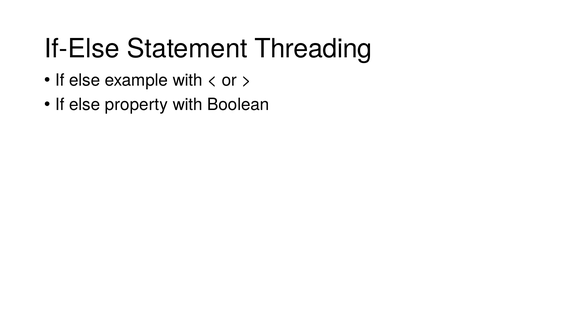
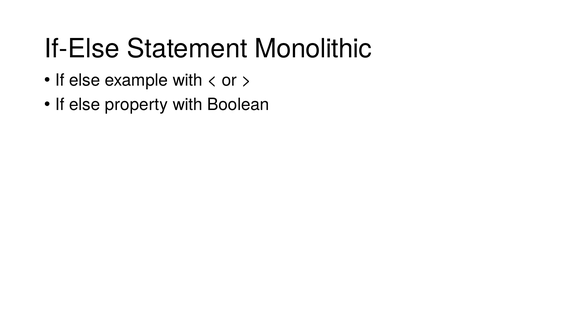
Threading: Threading -> Monolithic
